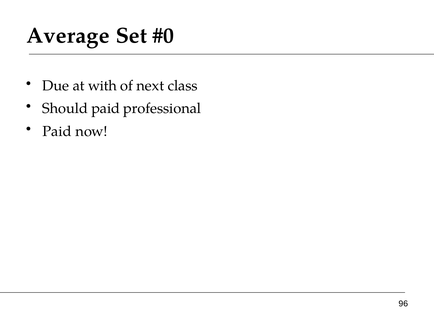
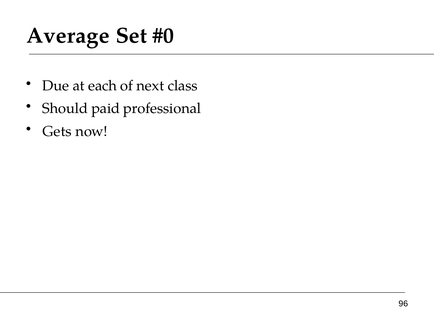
with: with -> each
Paid at (57, 132): Paid -> Gets
